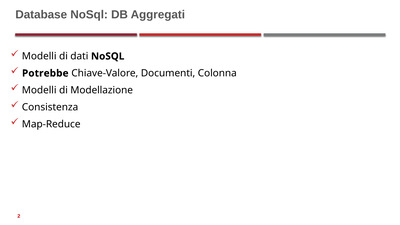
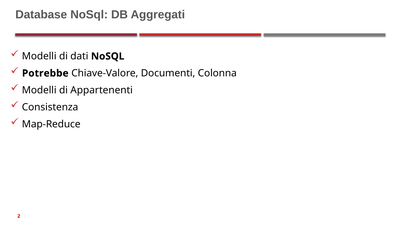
Modellazione: Modellazione -> Appartenenti
